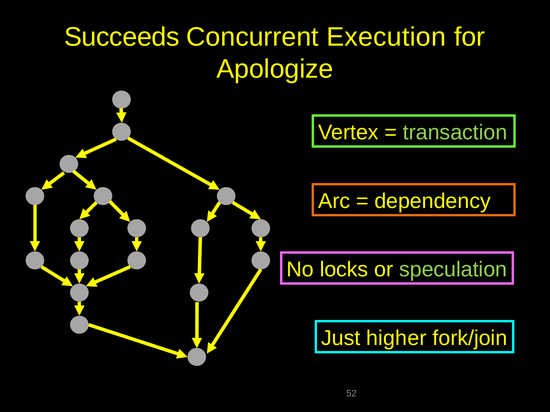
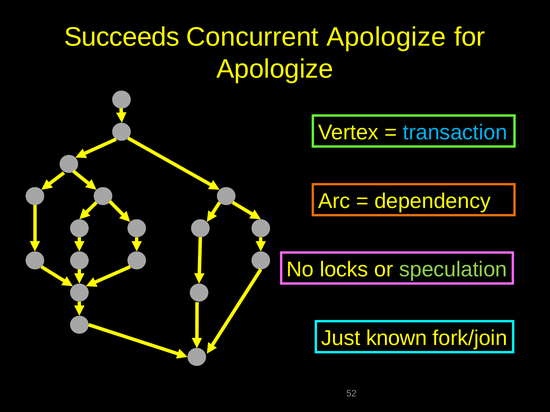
Concurrent Execution: Execution -> Apologize
transaction colour: light green -> light blue
higher: higher -> known
